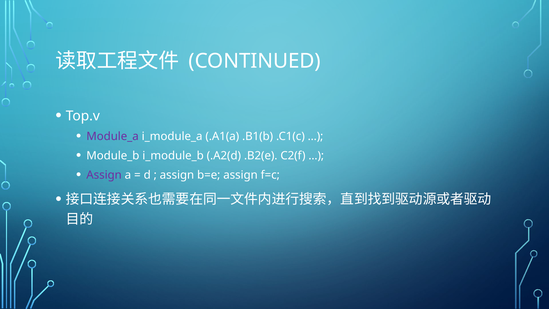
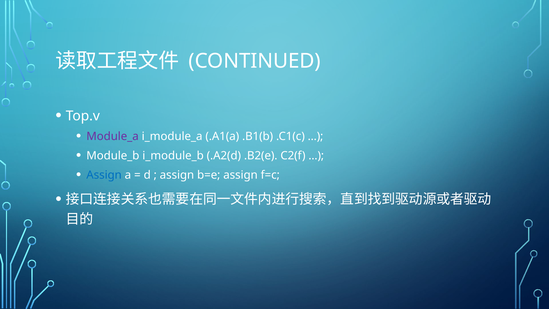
Assign at (104, 175) colour: purple -> blue
